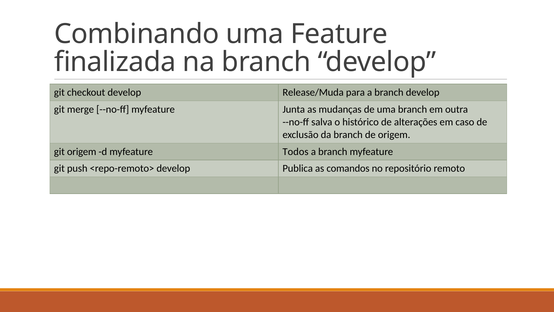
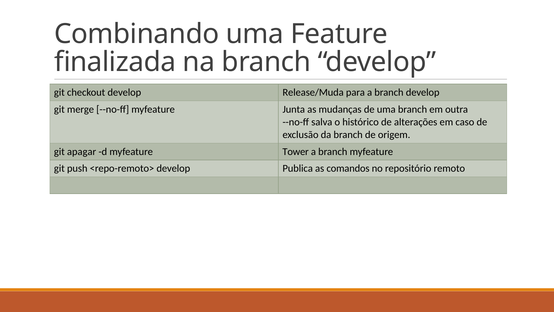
git origem: origem -> apagar
Todos: Todos -> Tower
